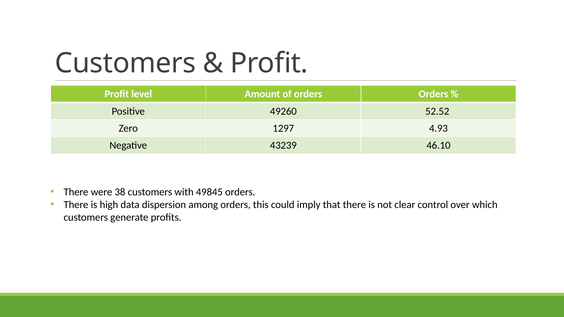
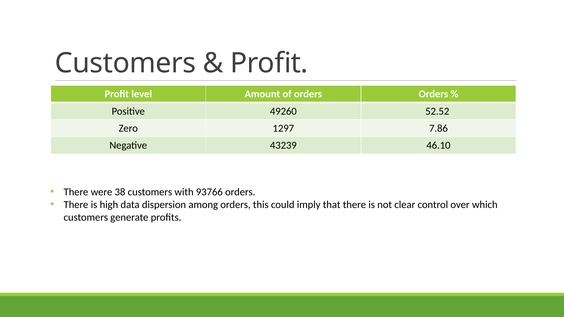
4.93: 4.93 -> 7.86
49845: 49845 -> 93766
